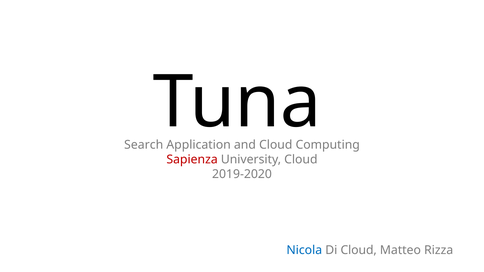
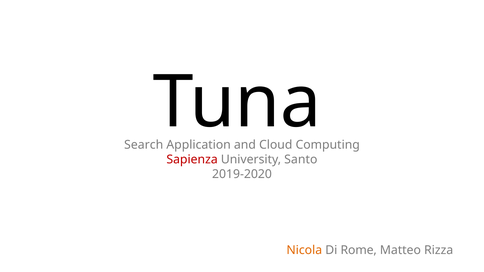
University Cloud: Cloud -> Santo
Nicola colour: blue -> orange
Di Cloud: Cloud -> Rome
